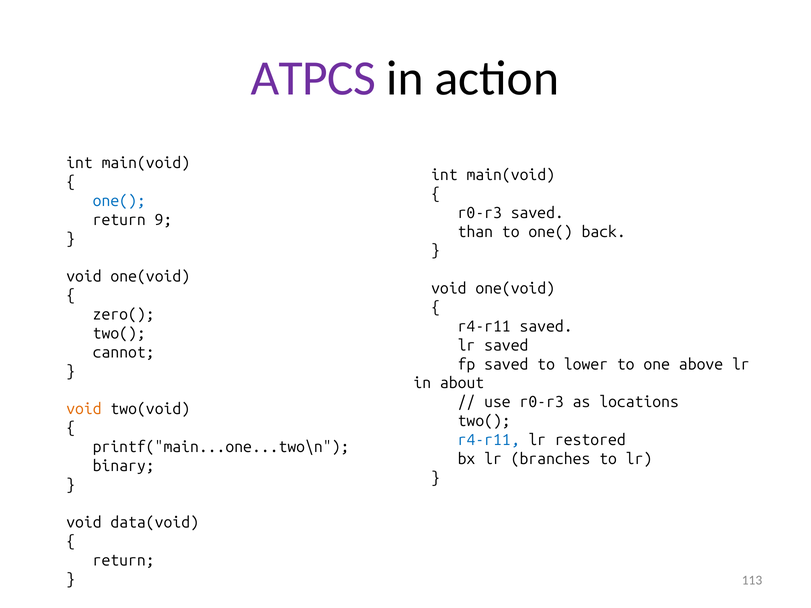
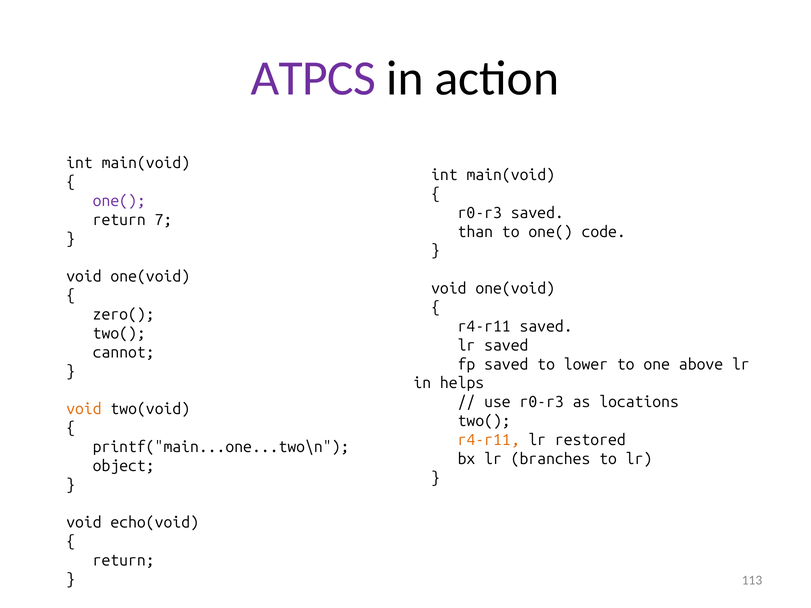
one( at (119, 201) colour: blue -> purple
9: 9 -> 7
back: back -> code
about: about -> helps
r4-r11 at (489, 440) colour: blue -> orange
binary: binary -> object
data(void: data(void -> echo(void
